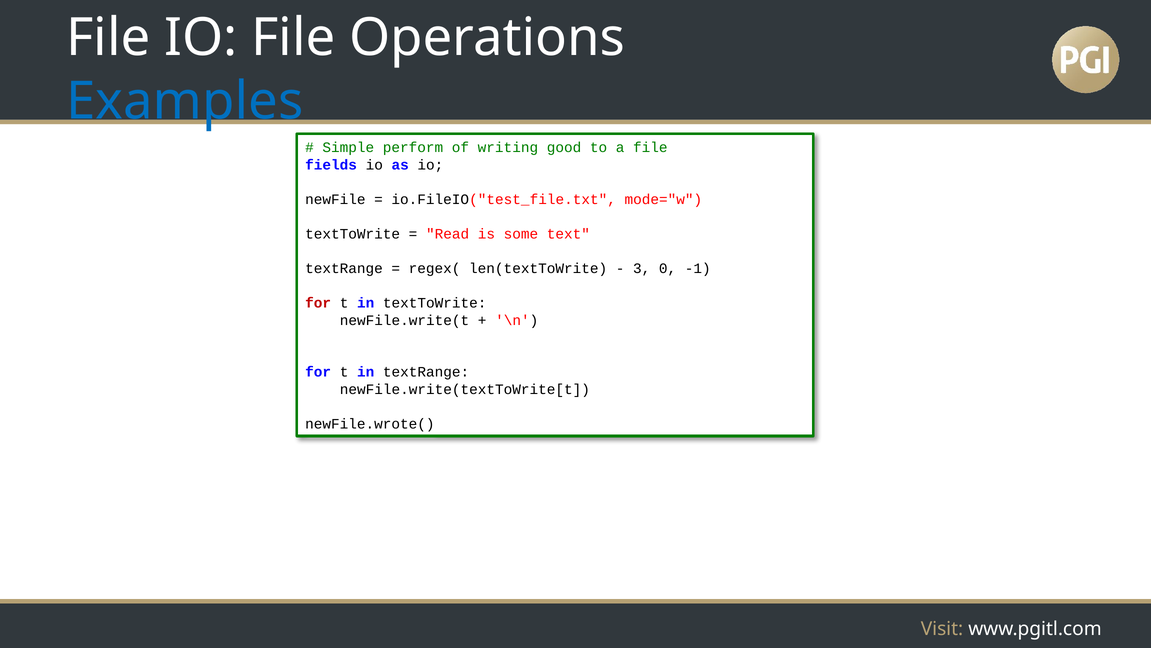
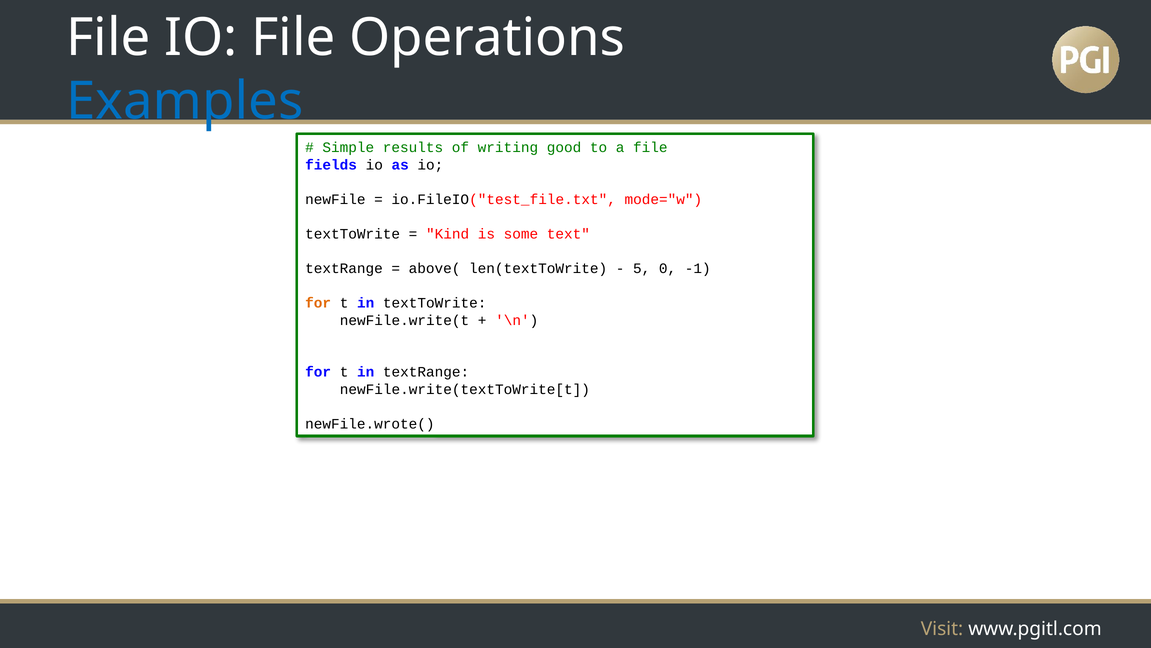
perform: perform -> results
Read: Read -> Kind
regex(: regex( -> above(
3: 3 -> 5
for at (318, 303) colour: red -> orange
